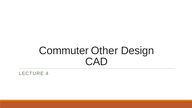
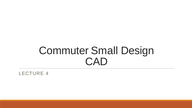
Other: Other -> Small
